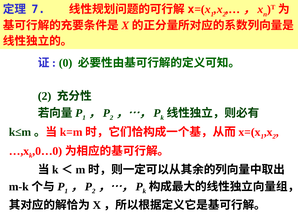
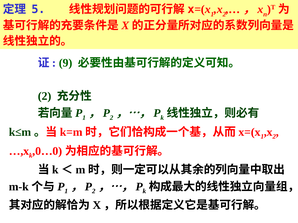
7: 7 -> 5
0: 0 -> 9
